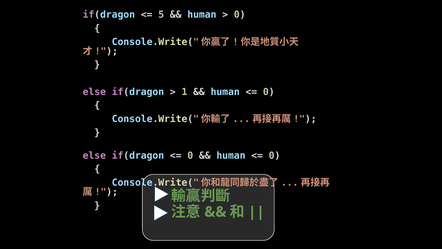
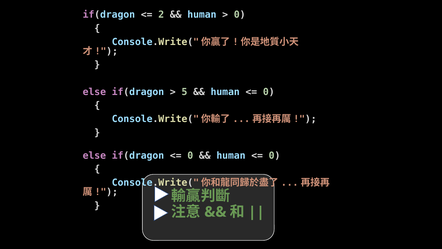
5: 5 -> 2
1: 1 -> 5
